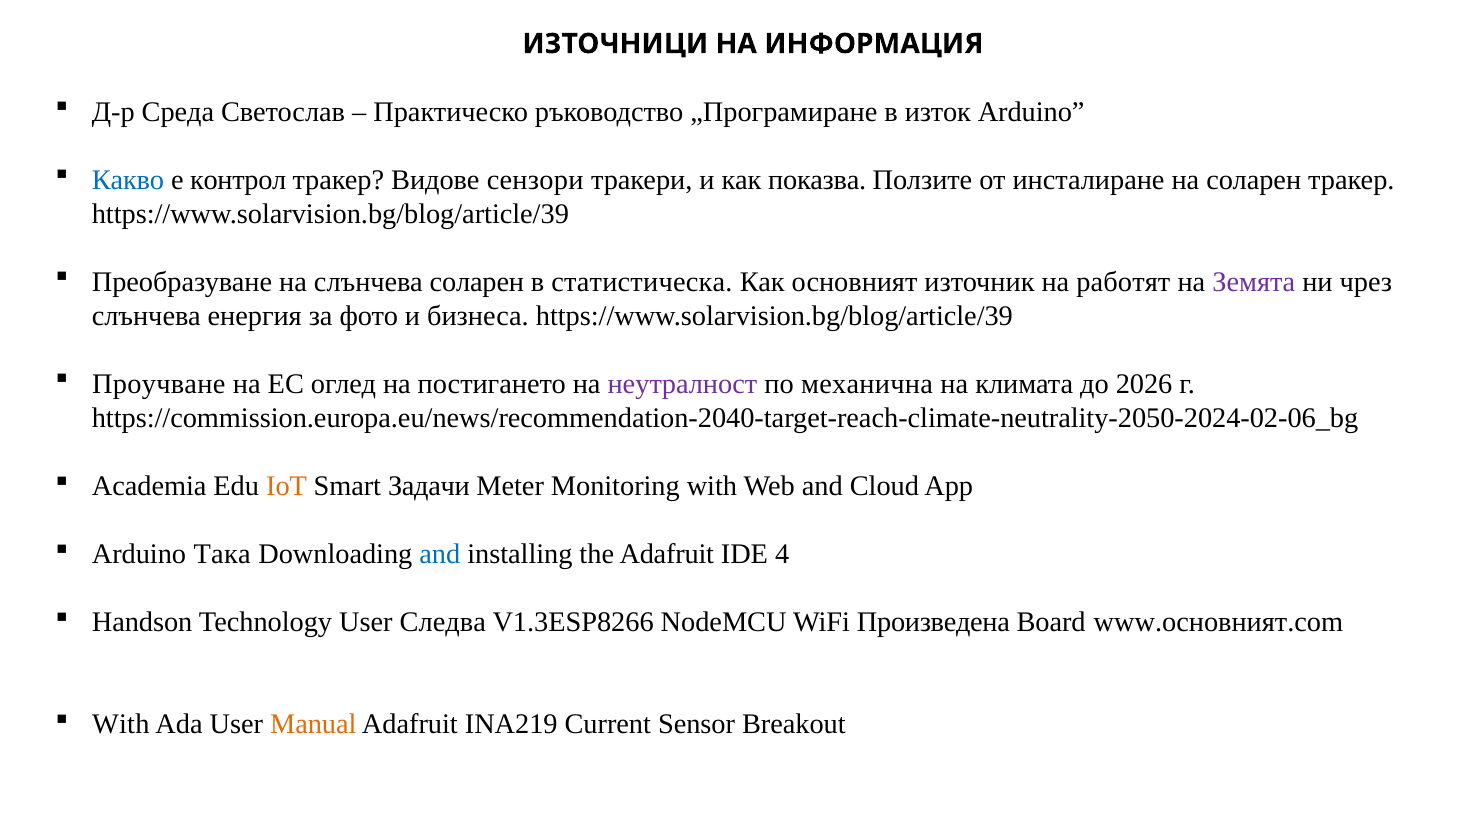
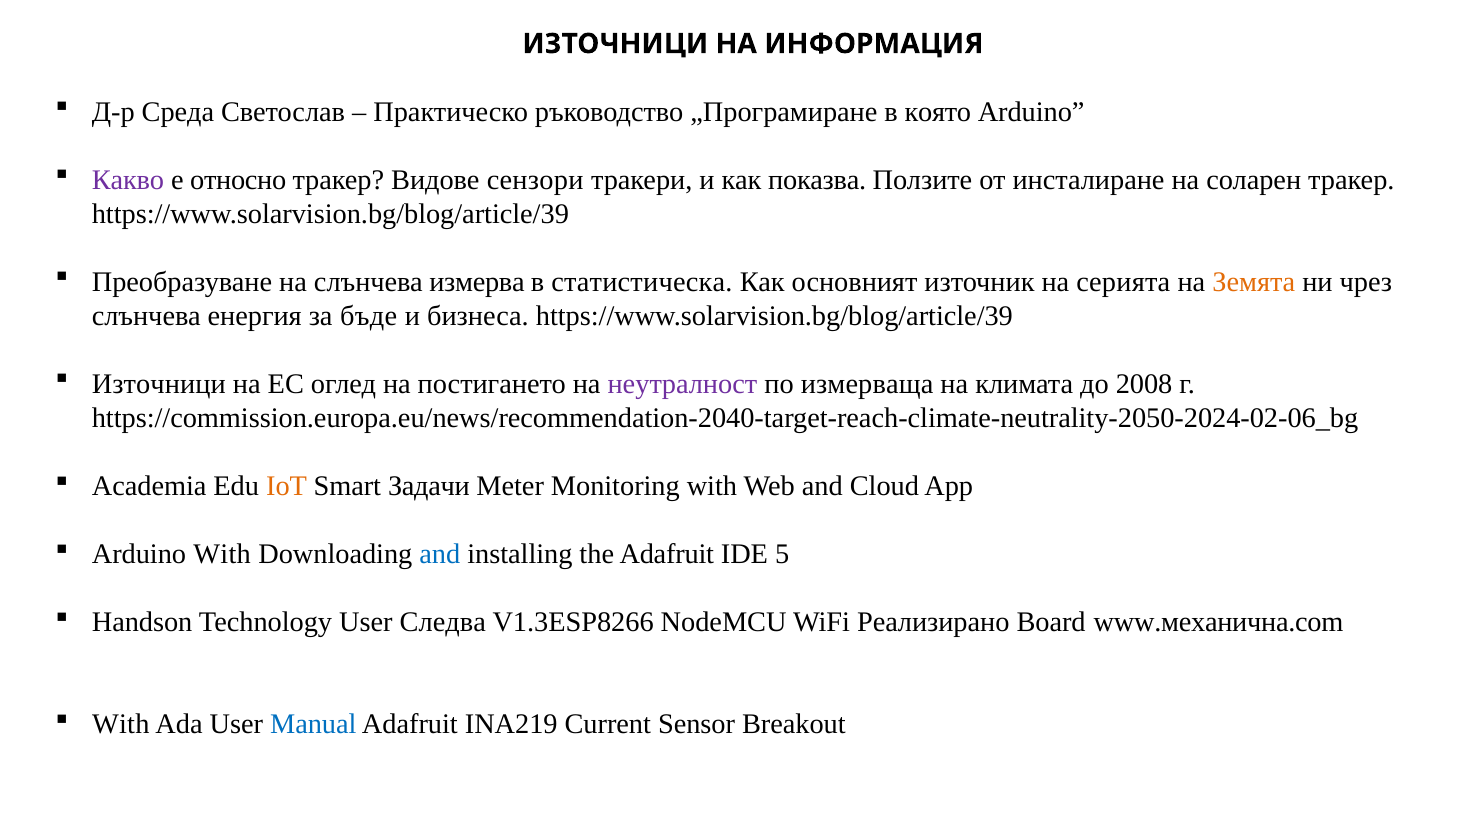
изток: изток -> която
Какво colour: blue -> purple
контрол: контрол -> относно
слънчева соларен: соларен -> измерва
работят: работят -> серията
Земята colour: purple -> orange
фото: фото -> бъде
Проучване at (159, 384): Проучване -> Източници
механична: механична -> измерваща
2026: 2026 -> 2008
Arduino Така: Така -> With
4: 4 -> 5
Произведена: Произведена -> Реализирано
www.основният.com: www.основният.com -> www.механична.com
Manual colour: orange -> blue
